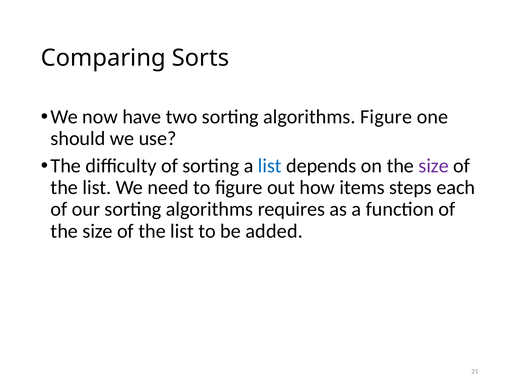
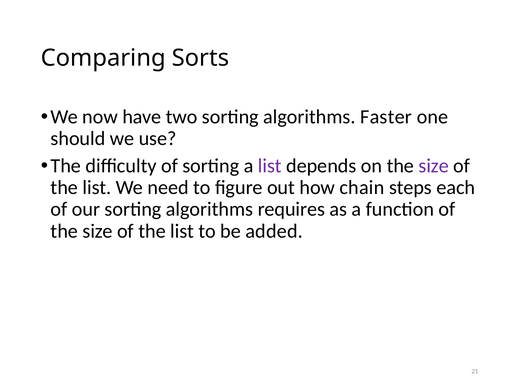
algorithms Figure: Figure -> Faster
list at (270, 166) colour: blue -> purple
items: items -> chain
